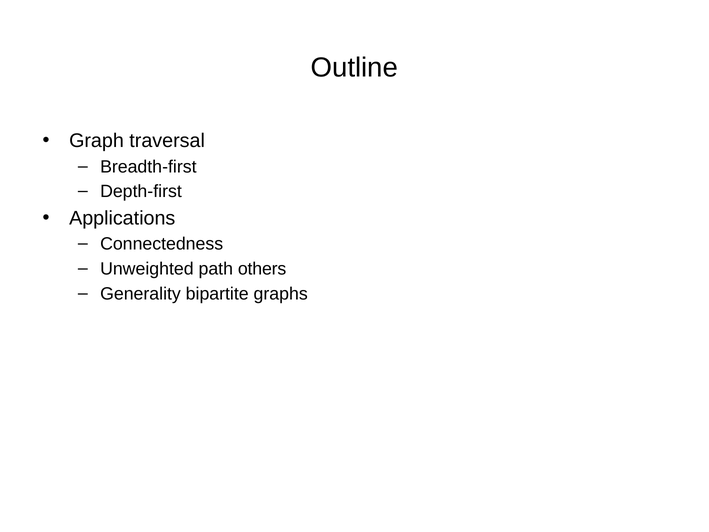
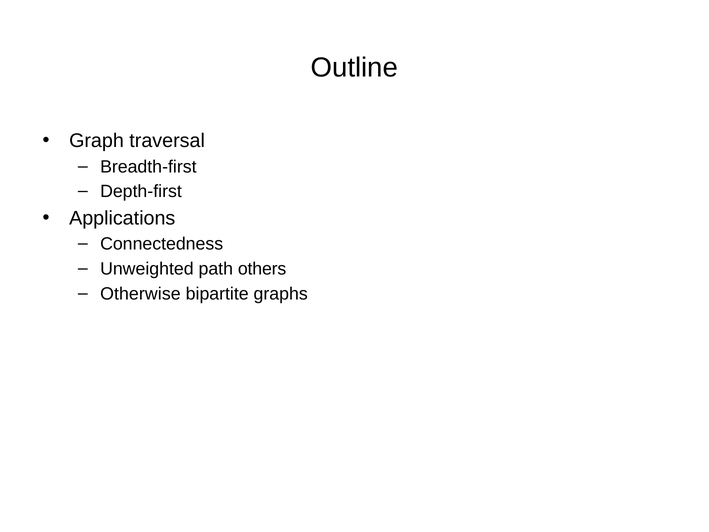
Generality: Generality -> Otherwise
